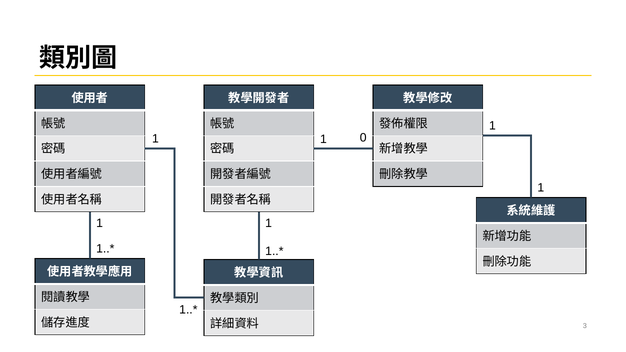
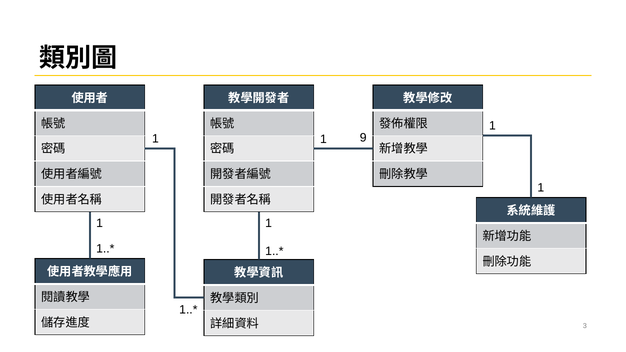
0: 0 -> 9
